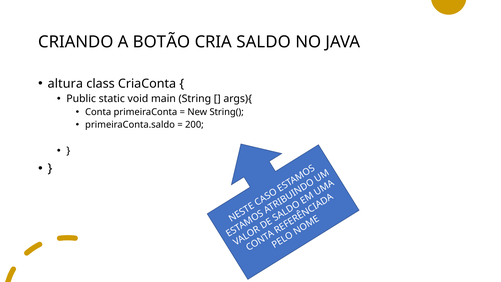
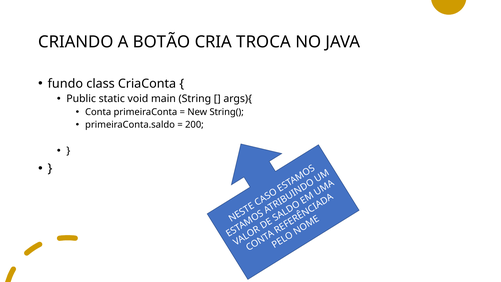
SALDO: SALDO -> TROCA
altura: altura -> fundo
